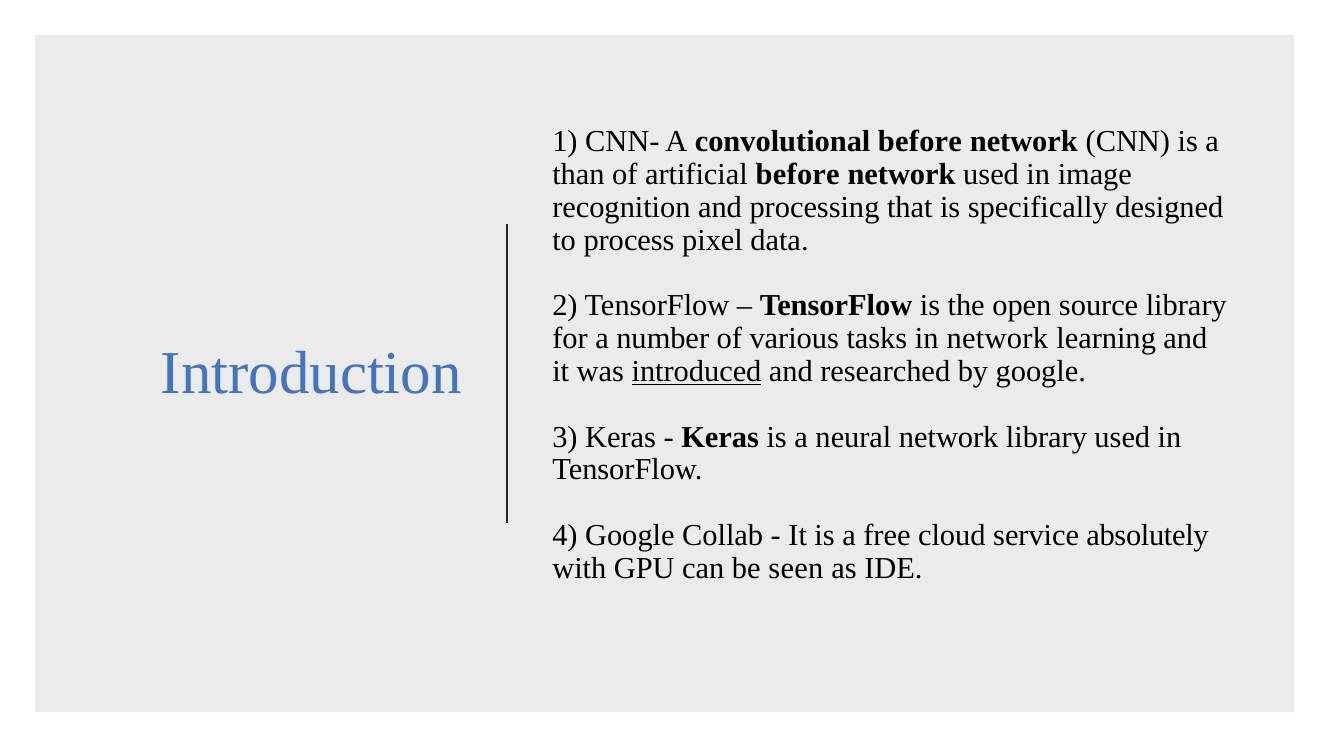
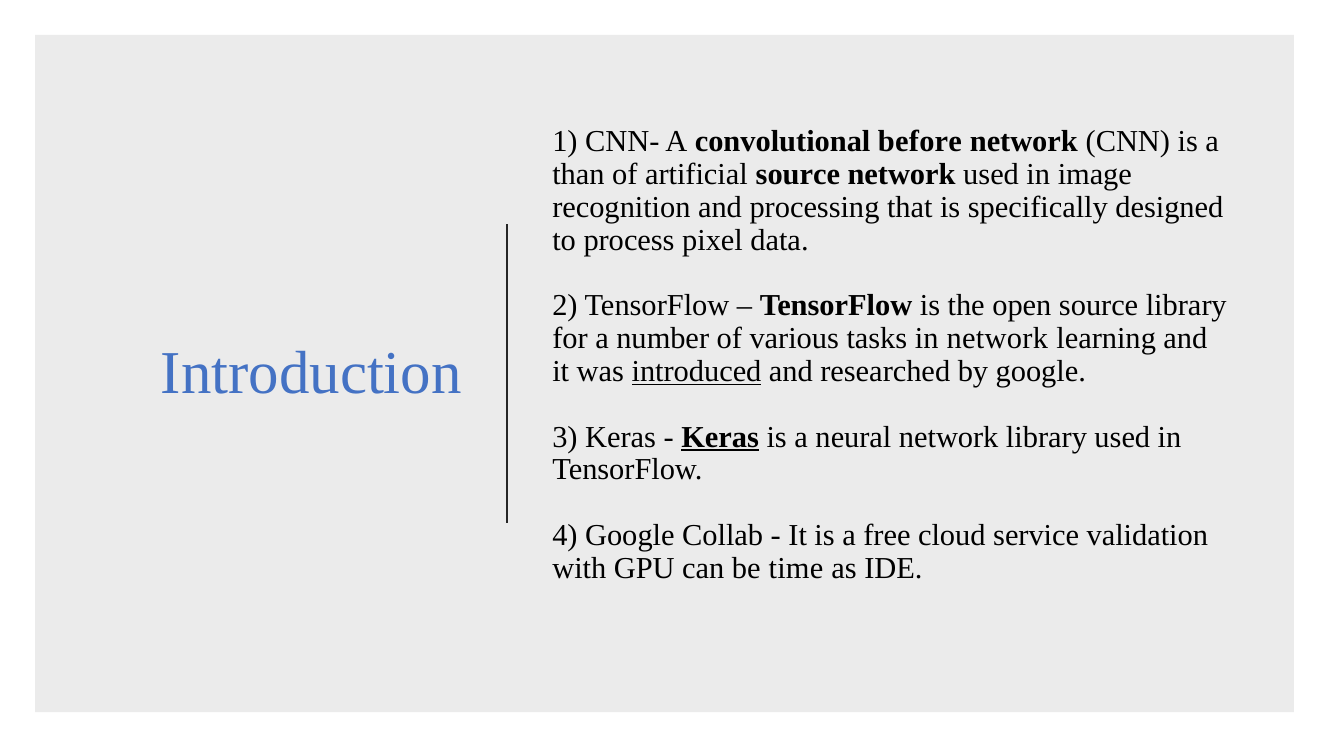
artificial before: before -> source
Keras at (720, 437) underline: none -> present
absolutely: absolutely -> validation
seen: seen -> time
